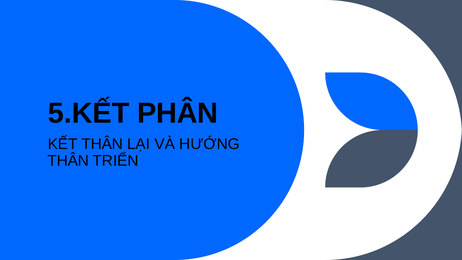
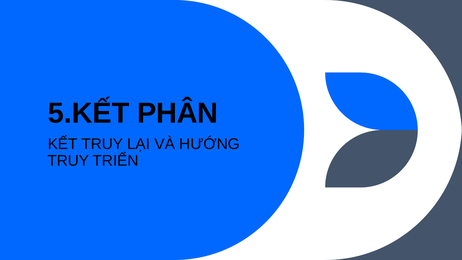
KẾT THÂN: THÂN -> TRUY
THÂN at (68, 161): THÂN -> TRUY
